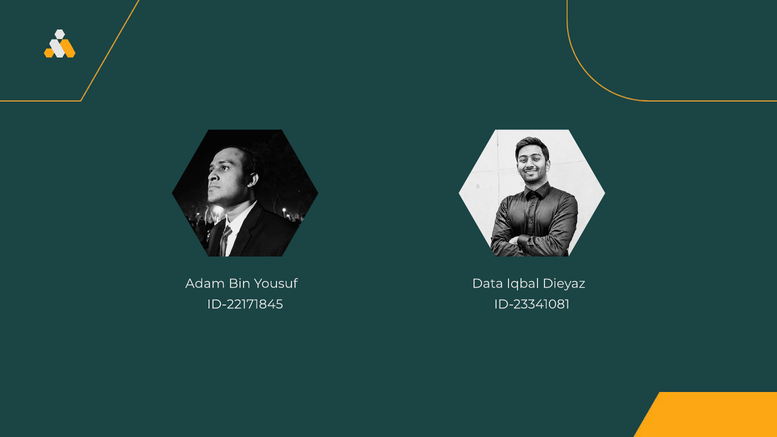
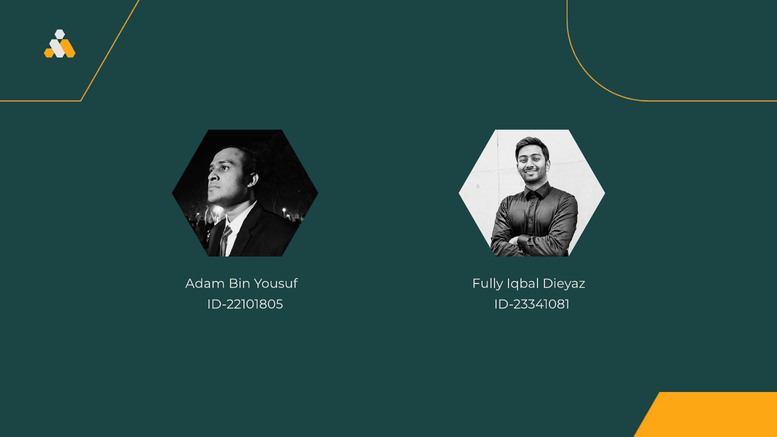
Data: Data -> Fully
ID-22171845: ID-22171845 -> ID-22101805
